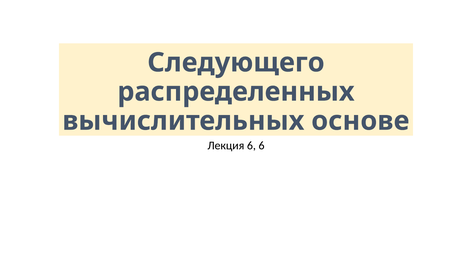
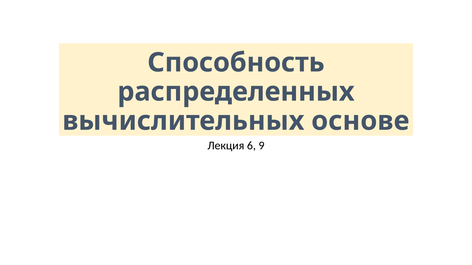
Следующего: Следующего -> Способность
6 6: 6 -> 9
